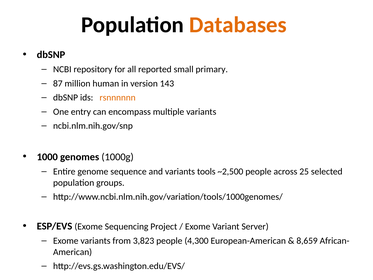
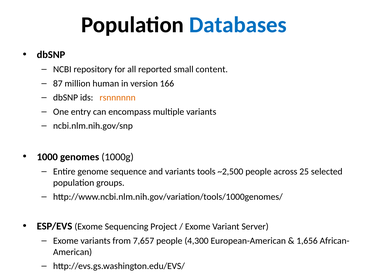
Databases colour: orange -> blue
primary: primary -> content
143: 143 -> 166
3,823: 3,823 -> 7,657
8,659: 8,659 -> 1,656
